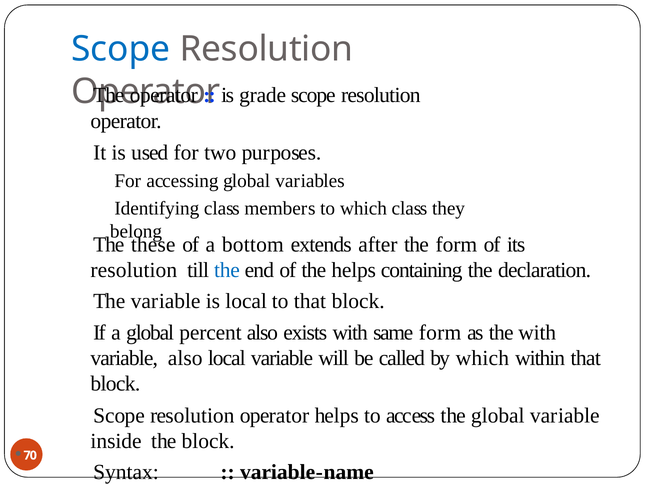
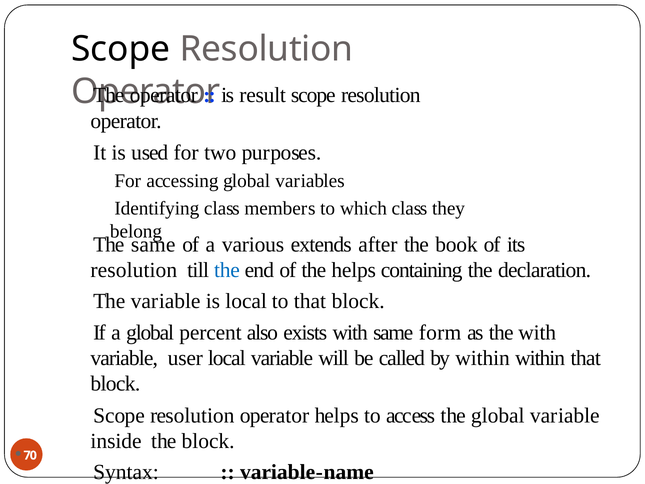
Scope at (121, 49) colour: blue -> black
grade: grade -> result
these at (153, 244): these -> same
bottom: bottom -> various
the form: form -> book
variable also: also -> user
by which: which -> within
